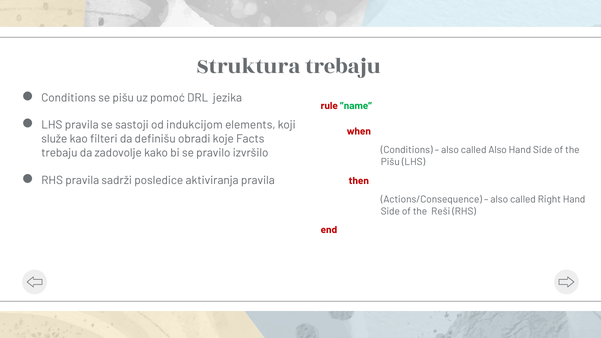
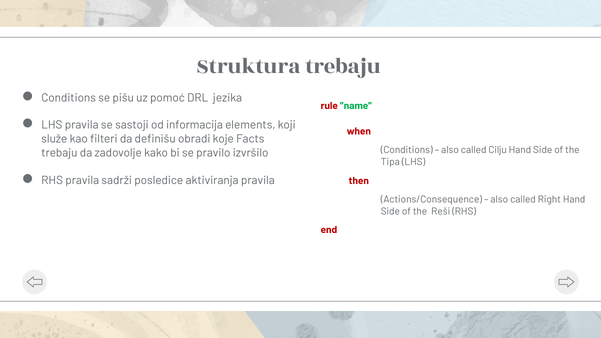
indukcijom: indukcijom -> informacija
called Also: Also -> Cilju
Pišu at (390, 162): Pišu -> Tipa
